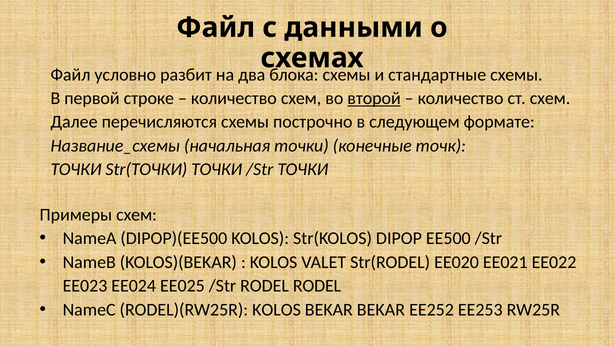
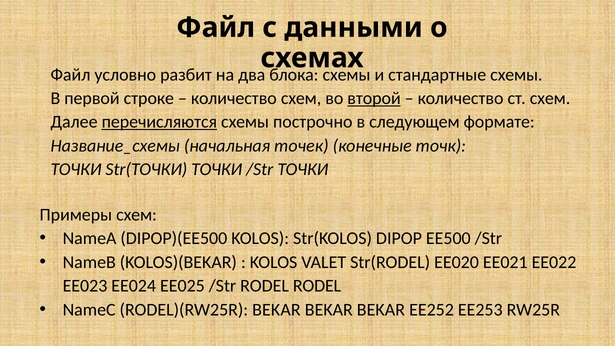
перечисляются underline: none -> present
начальная точки: точки -> точек
RODEL)(RW25R KOLOS: KOLOS -> BEKAR
